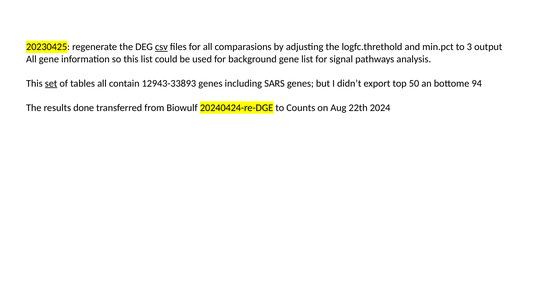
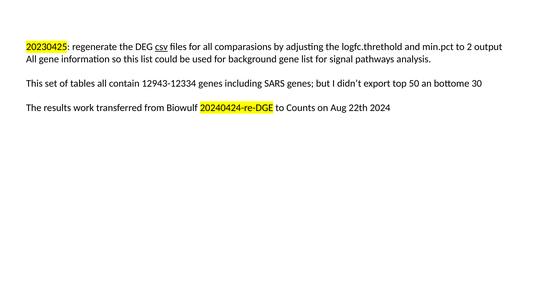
3: 3 -> 2
set underline: present -> none
12943-33893: 12943-33893 -> 12943-12334
94: 94 -> 30
done: done -> work
